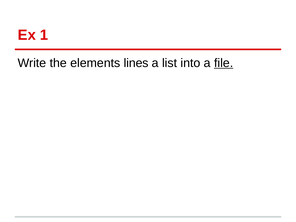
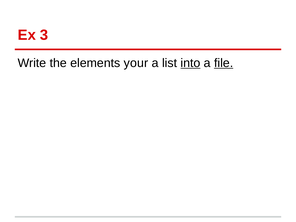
1: 1 -> 3
lines: lines -> your
into underline: none -> present
